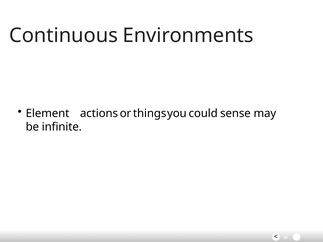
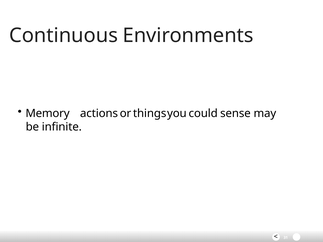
Element: Element -> Memory
